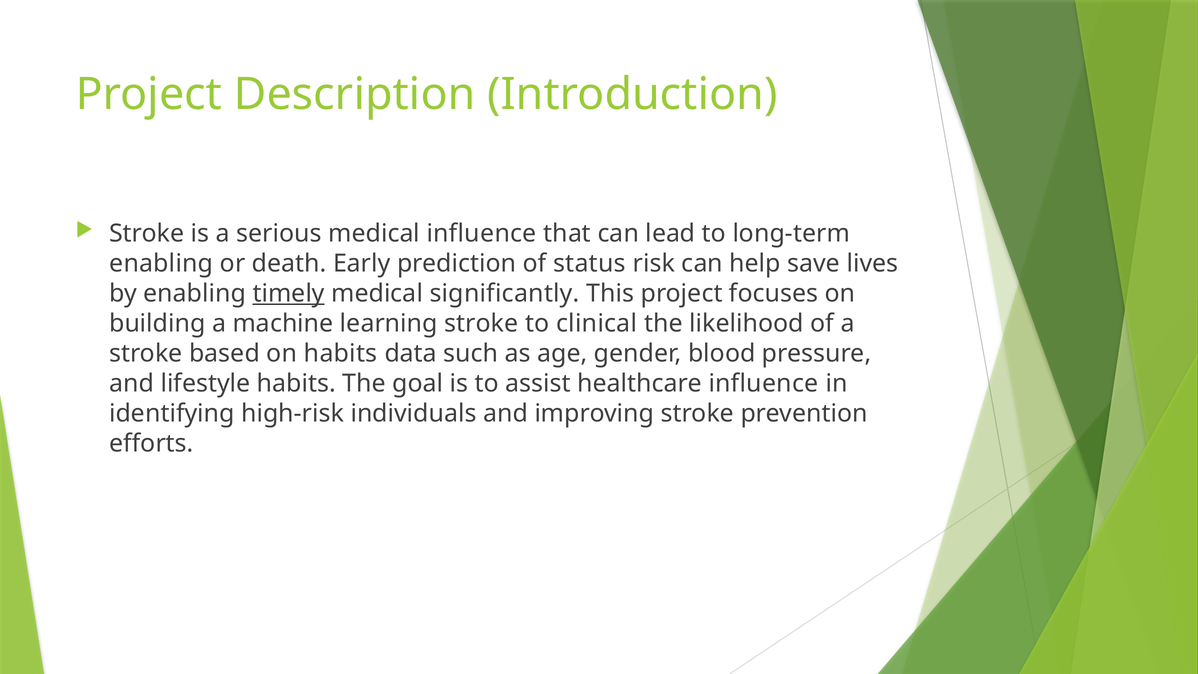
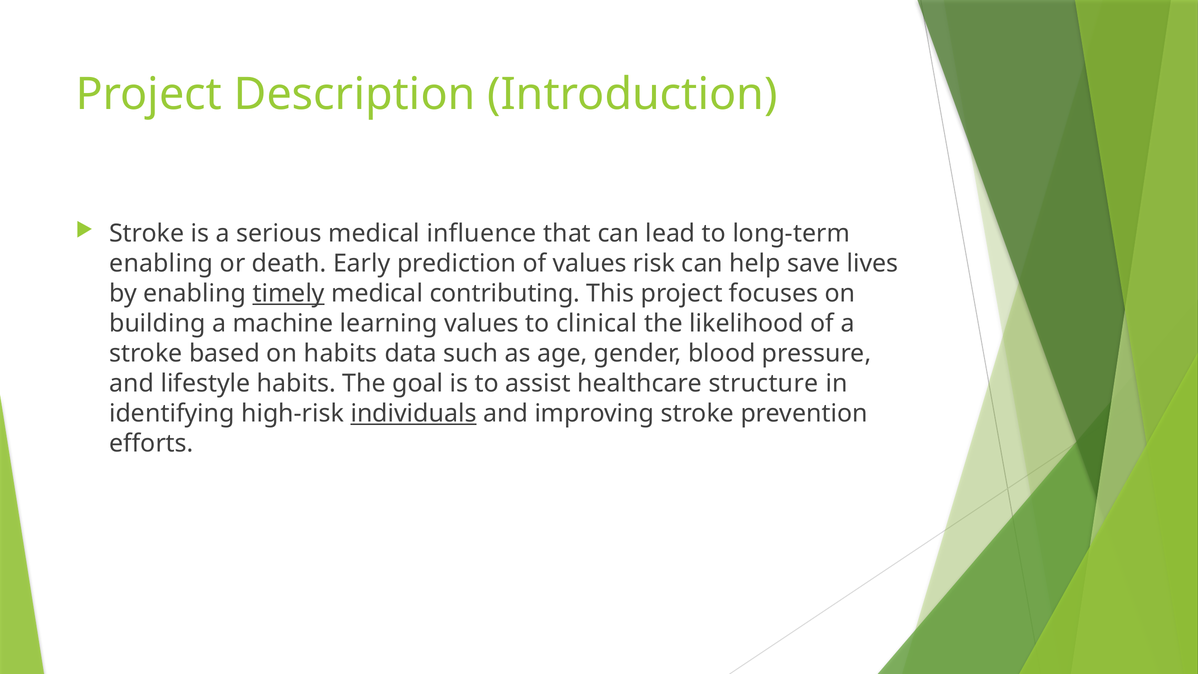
of status: status -> values
significantly: significantly -> contributing
learning stroke: stroke -> values
healthcare influence: influence -> structure
individuals underline: none -> present
